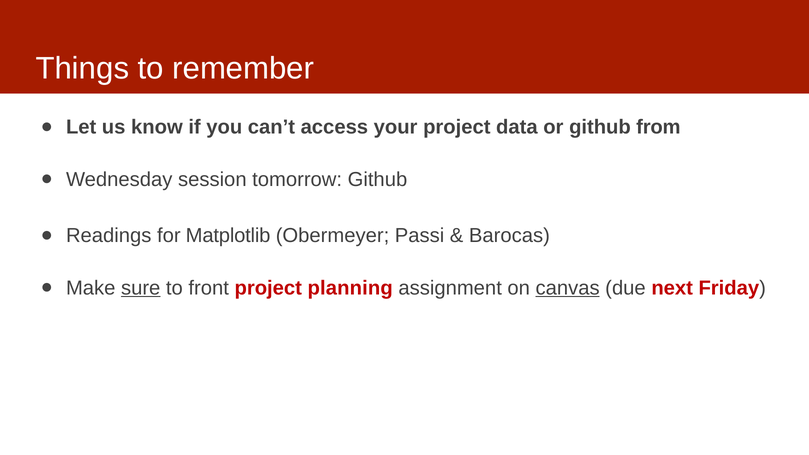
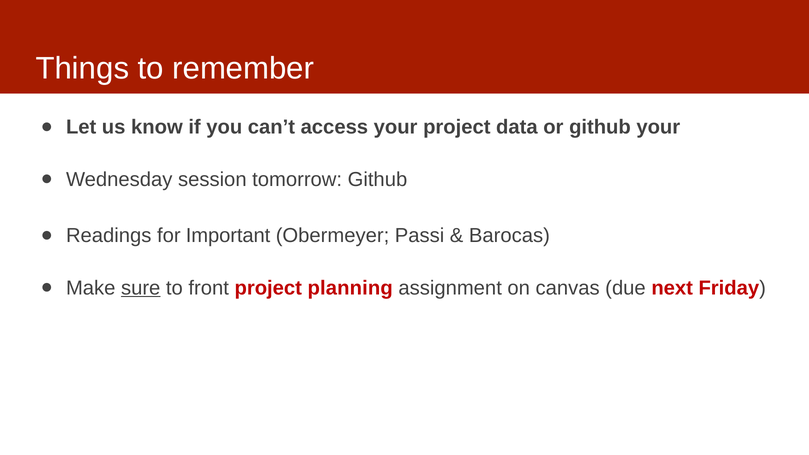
github from: from -> your
Matplotlib: Matplotlib -> Important
canvas underline: present -> none
